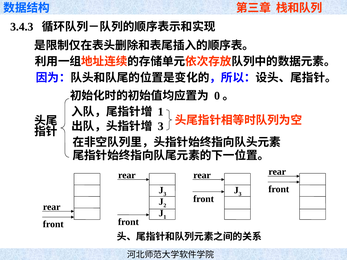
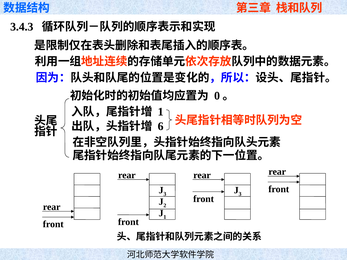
3 at (161, 126): 3 -> 6
